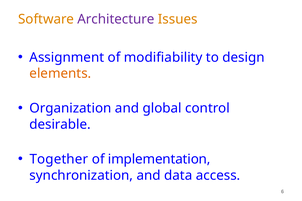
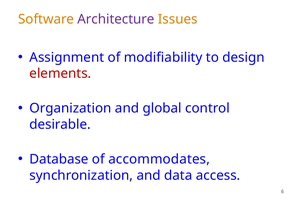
elements colour: orange -> red
Together: Together -> Database
implementation: implementation -> accommodates
